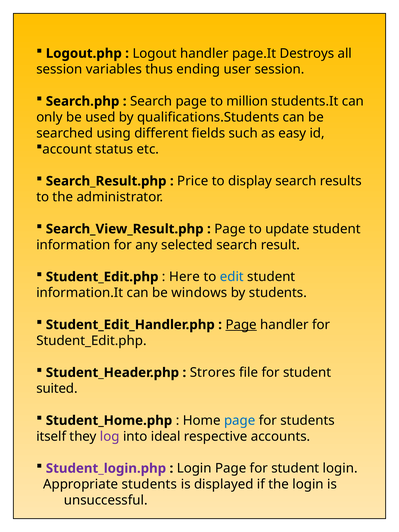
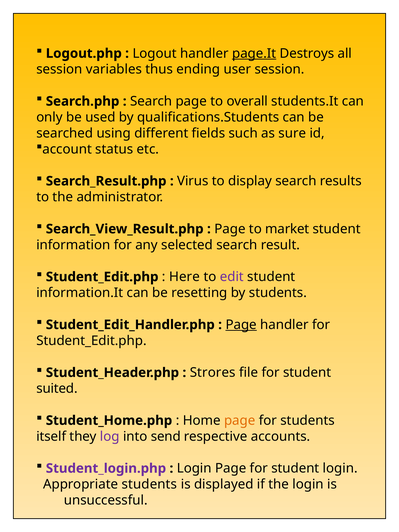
page.It underline: none -> present
million: million -> overall
easy: easy -> sure
Price: Price -> Virus
update: update -> market
edit colour: blue -> purple
windows: windows -> resetting
page at (240, 420) colour: blue -> orange
ideal: ideal -> send
